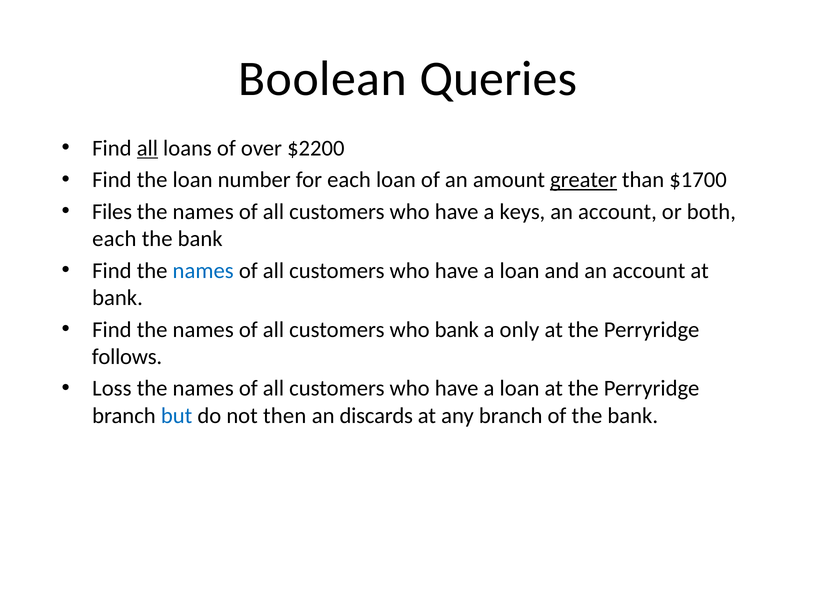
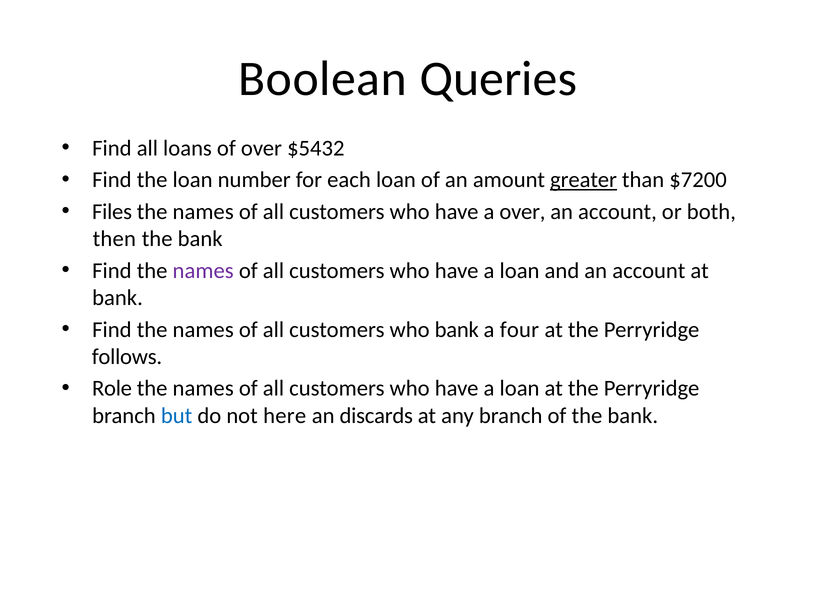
all at (147, 148) underline: present -> none
$2200: $2200 -> $5432
$1700: $1700 -> $7200
a keys: keys -> over
each at (114, 239): each -> then
names at (203, 271) colour: blue -> purple
only: only -> four
Loss: Loss -> Role
then: then -> here
